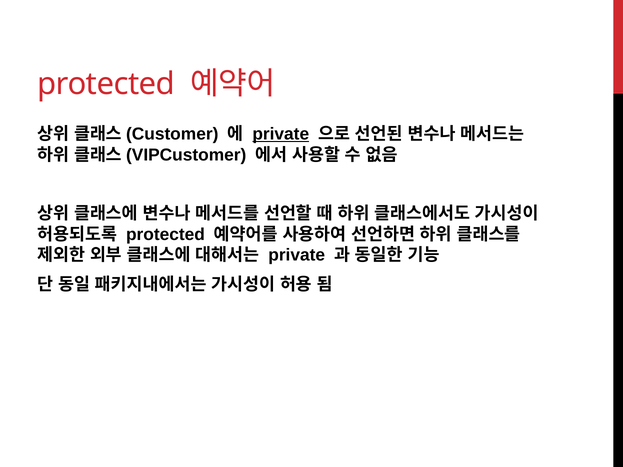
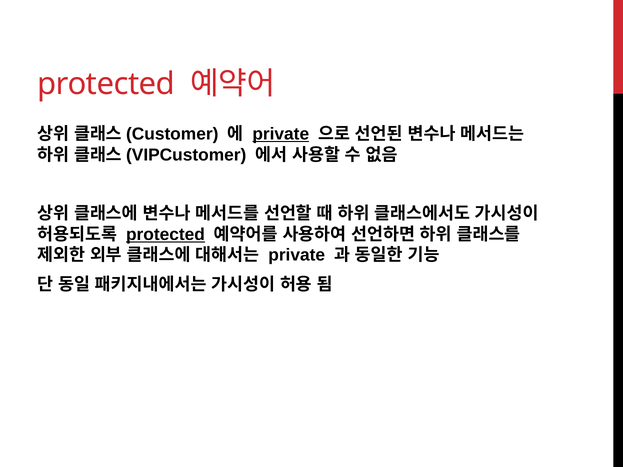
protected at (165, 235) underline: none -> present
